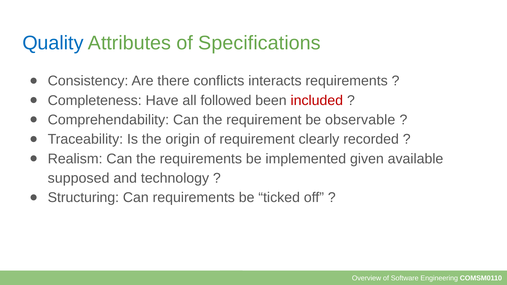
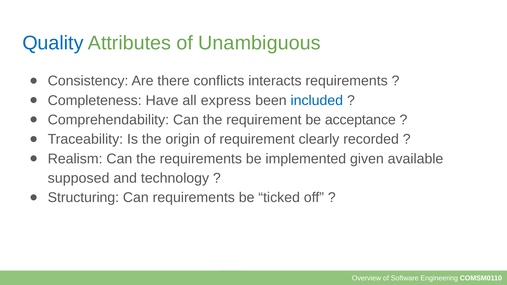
Specifications: Specifications -> Unambiguous
followed: followed -> express
included colour: red -> blue
observable: observable -> acceptance
